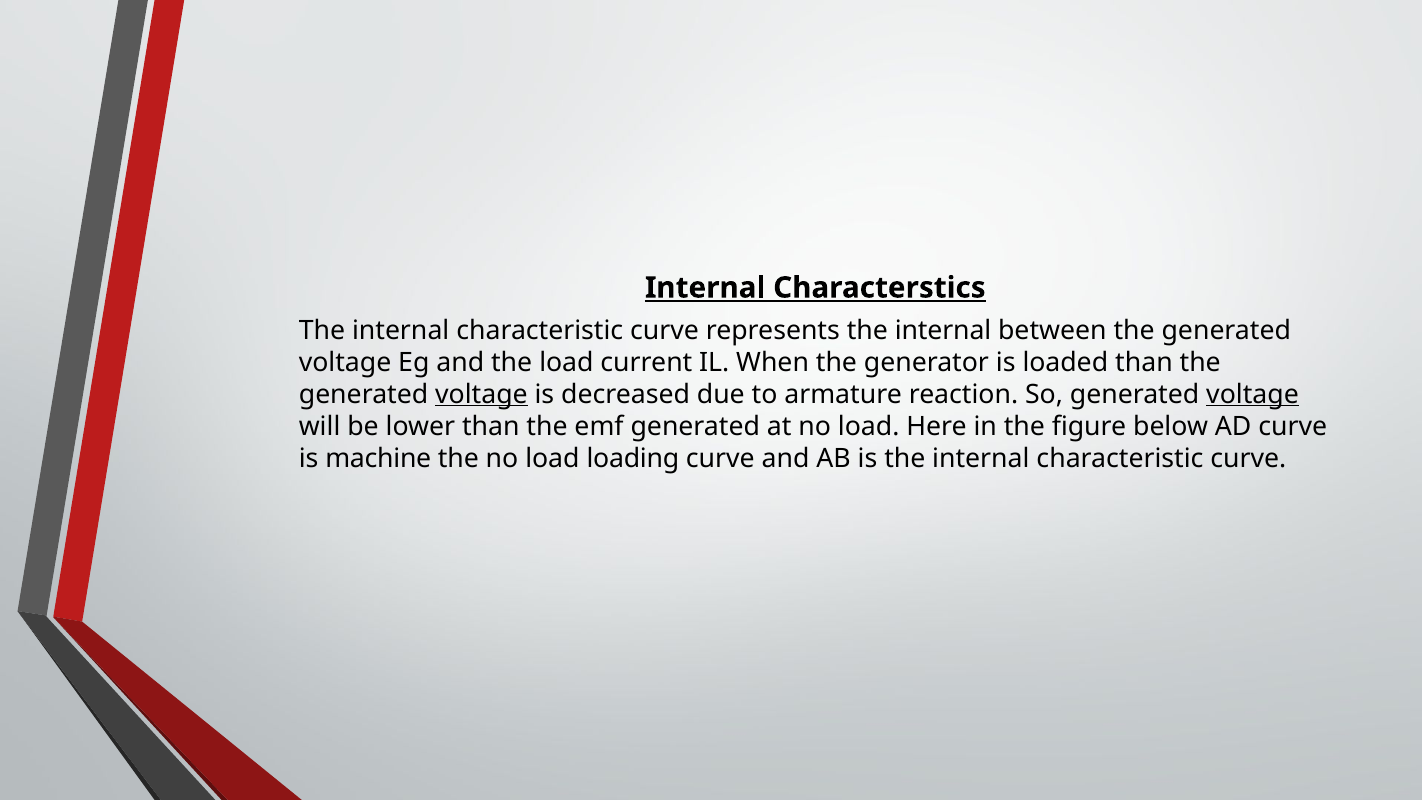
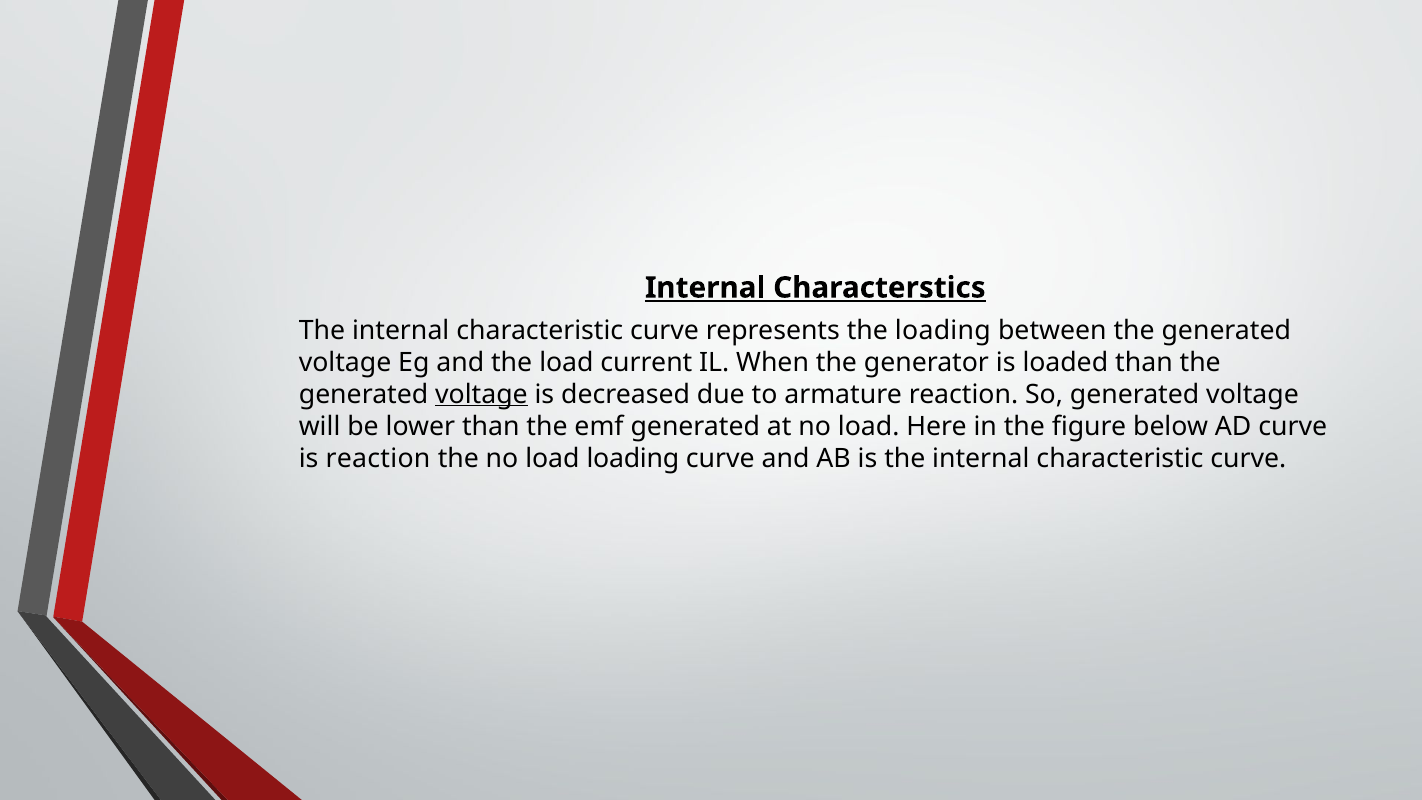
represents the internal: internal -> loading
voltage at (1253, 394) underline: present -> none
is machine: machine -> reaction
